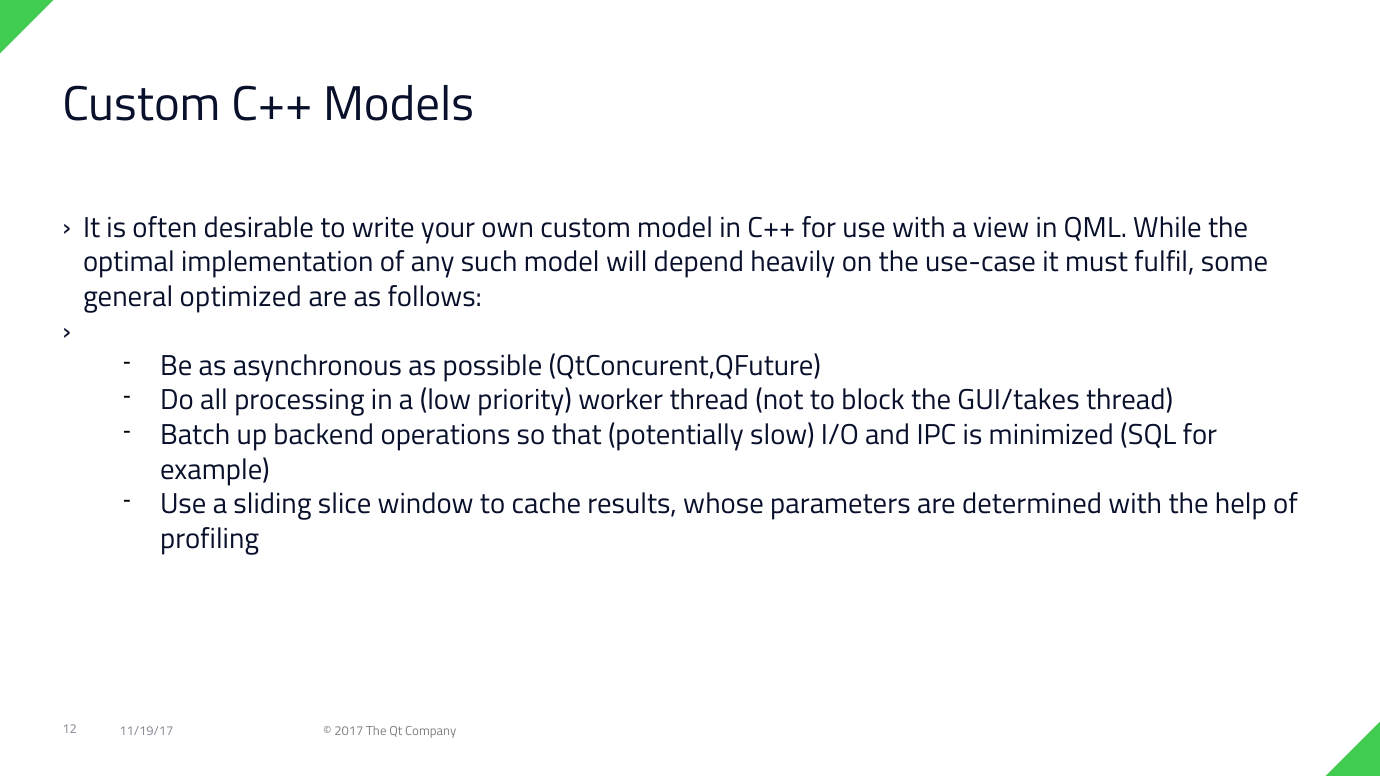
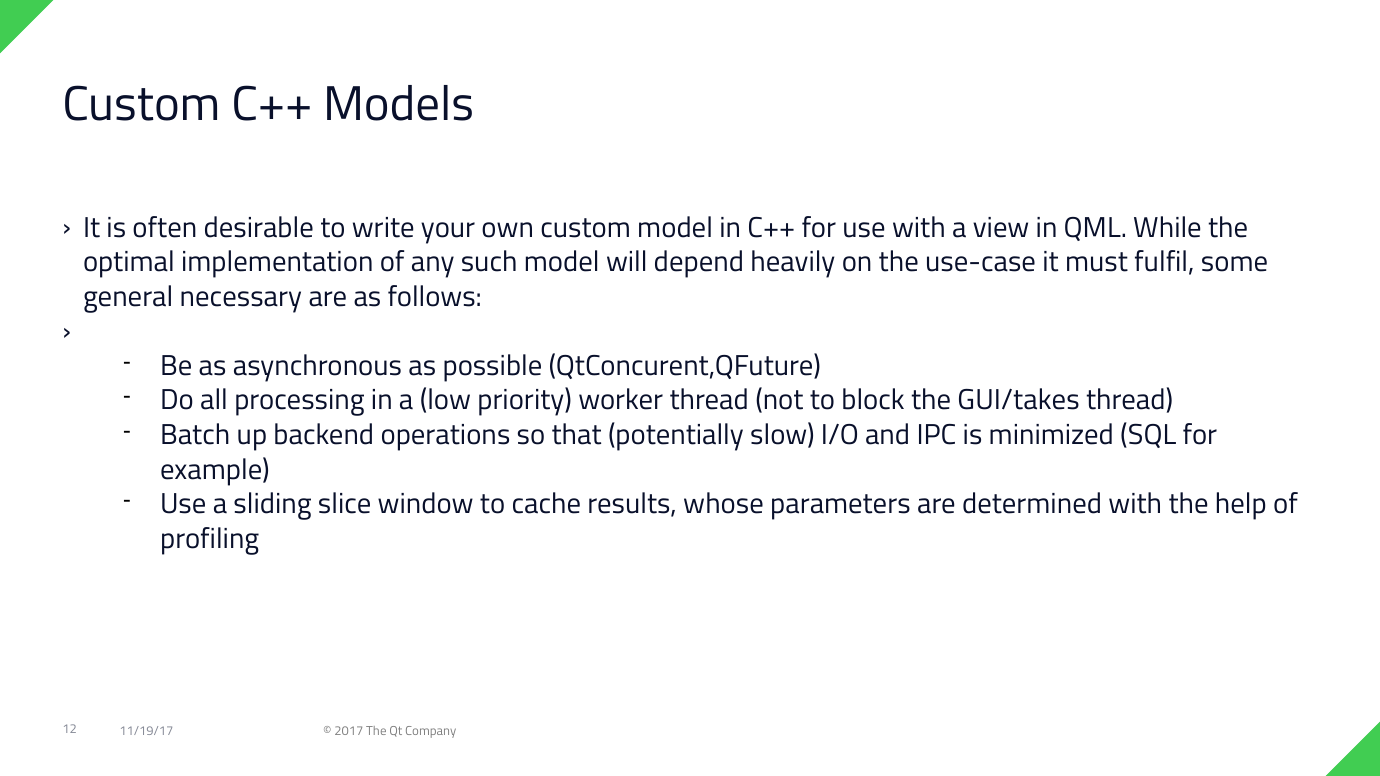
optimized: optimized -> necessary
